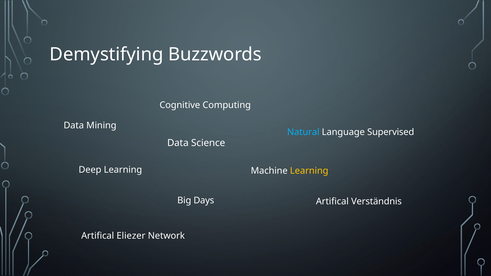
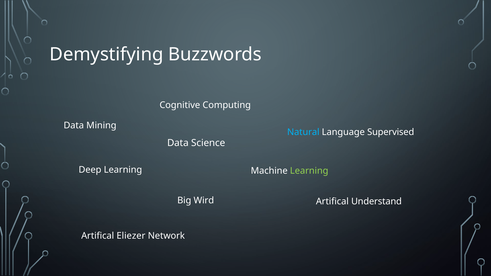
Learning at (309, 171) colour: yellow -> light green
Days: Days -> Wird
Verständnis: Verständnis -> Understand
